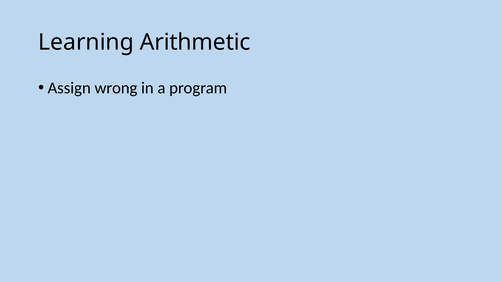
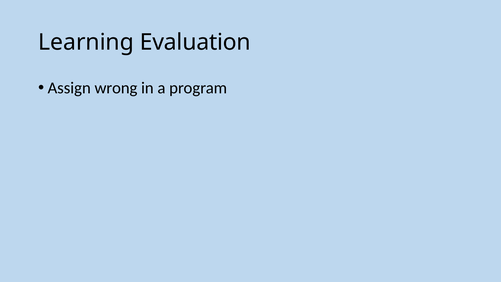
Arithmetic: Arithmetic -> Evaluation
